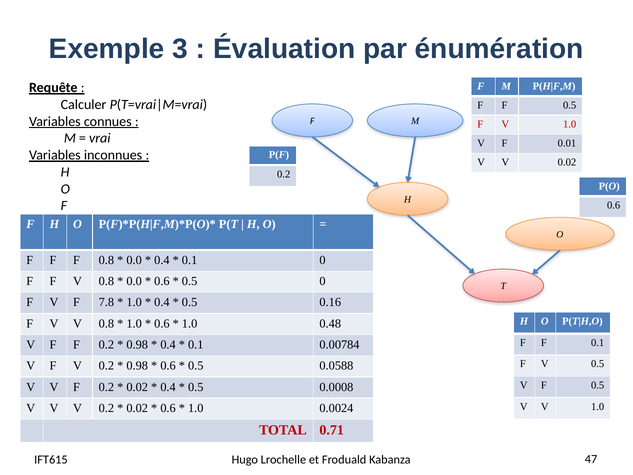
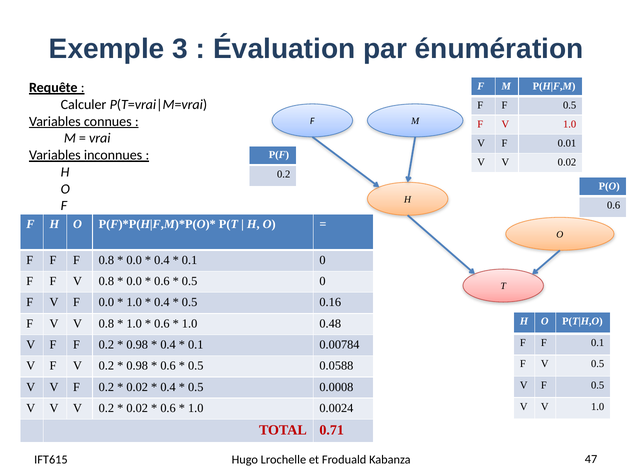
F 7.8: 7.8 -> 0.0
